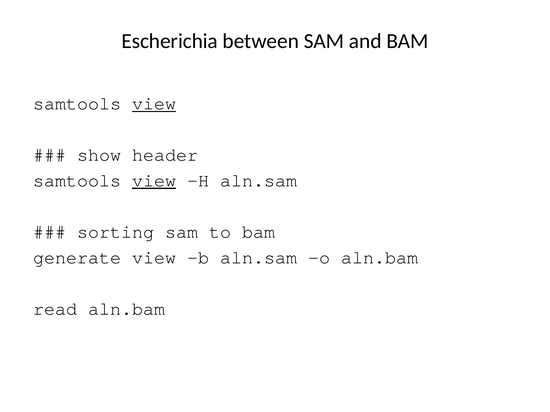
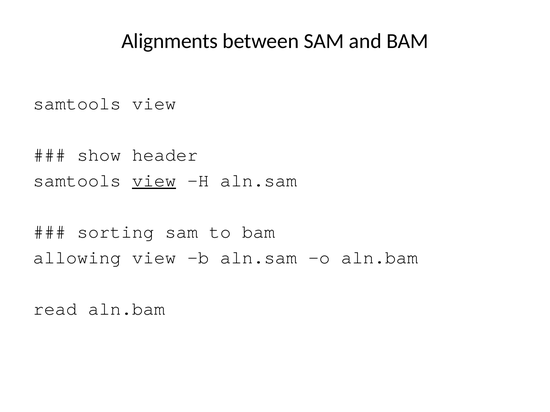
Escherichia: Escherichia -> Alignments
view at (154, 104) underline: present -> none
generate: generate -> allowing
